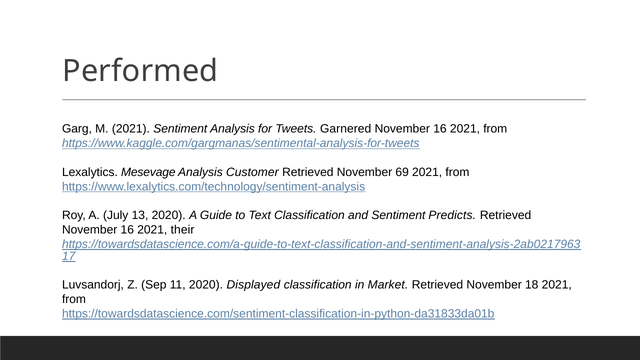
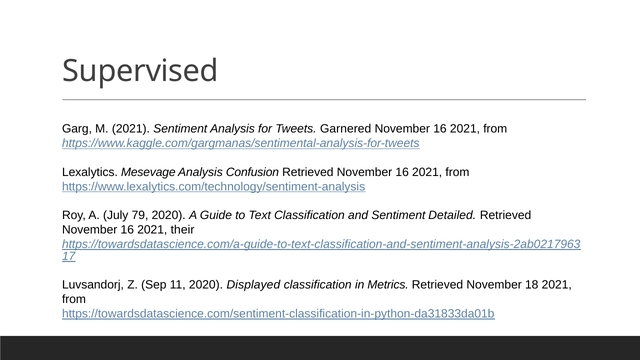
Performed: Performed -> Supervised
Customer: Customer -> Confusion
69 at (402, 172): 69 -> 16
13: 13 -> 79
Predicts: Predicts -> Detailed
Market: Market -> Metrics
